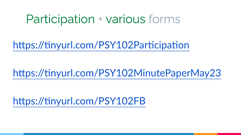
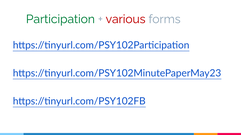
various colour: green -> red
